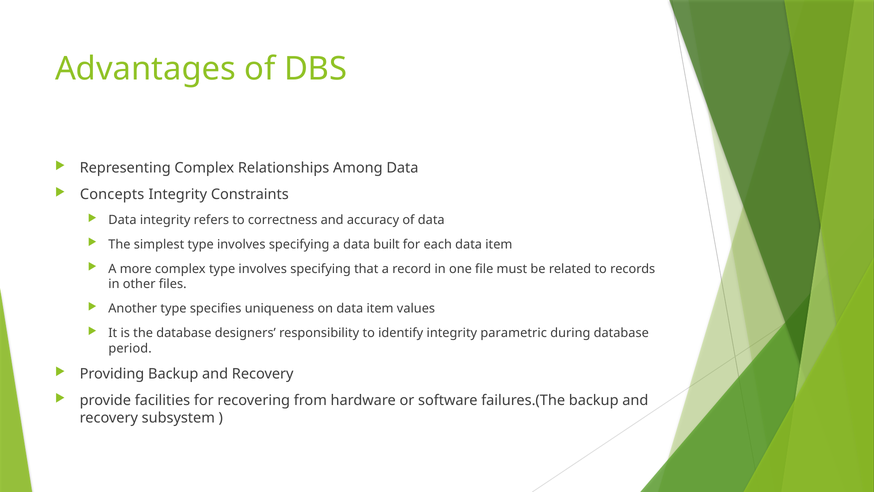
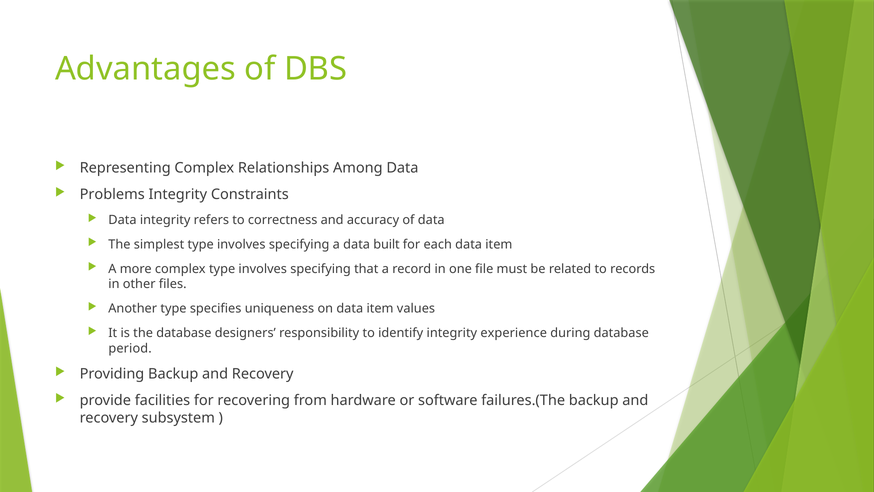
Concepts: Concepts -> Problems
parametric: parametric -> experience
